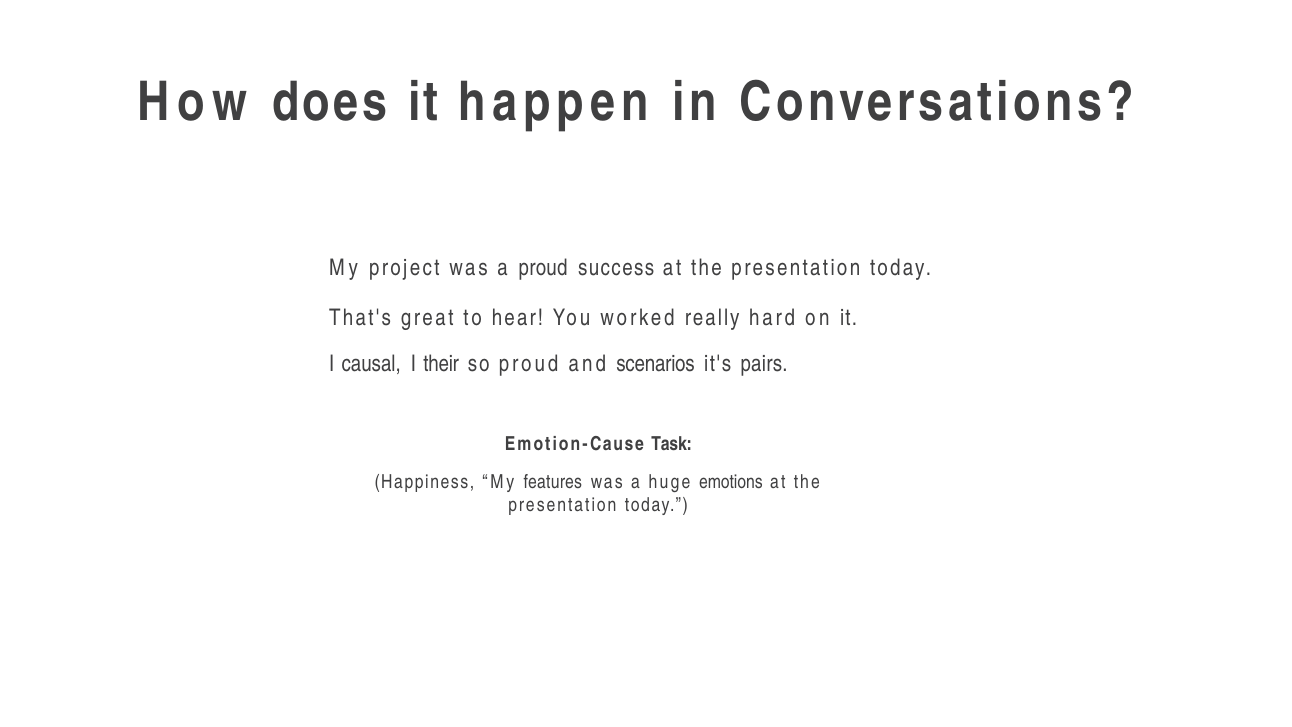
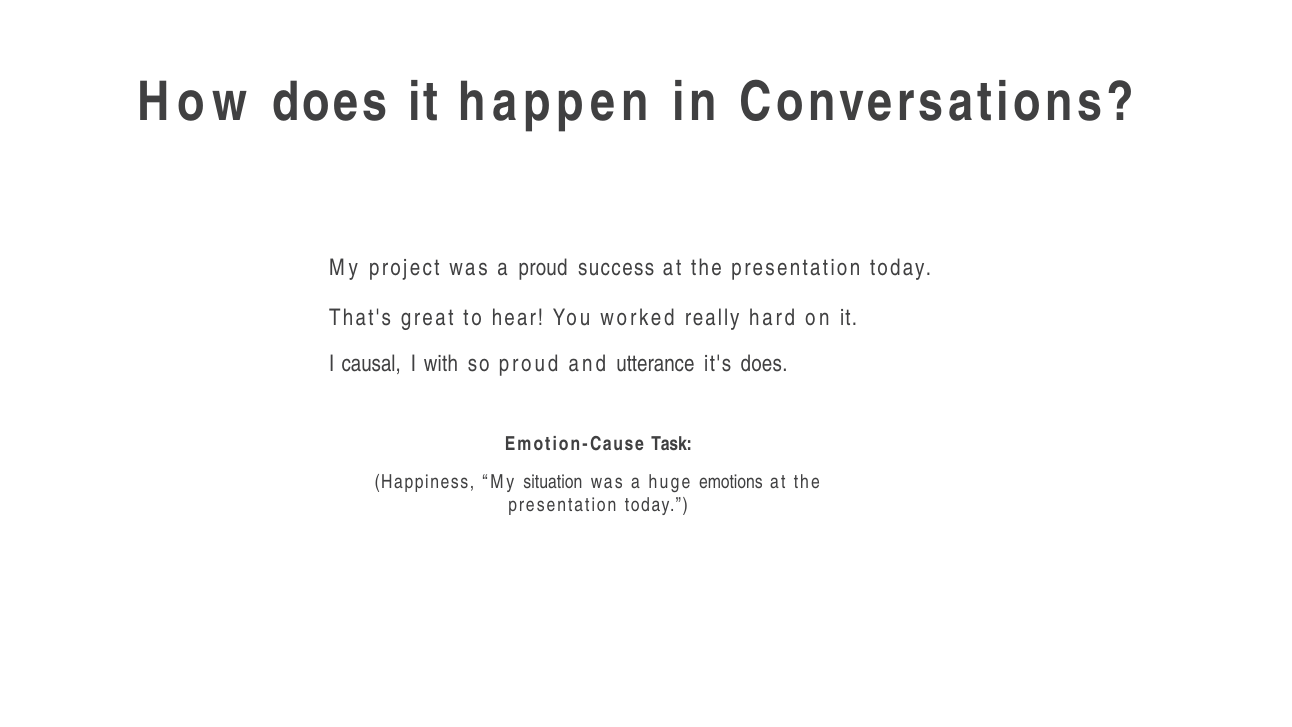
their: their -> with
scenarios: scenarios -> utterance
it's pairs: pairs -> does
features: features -> situation
